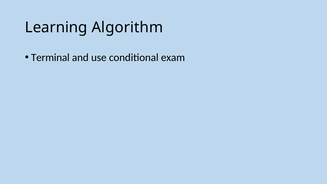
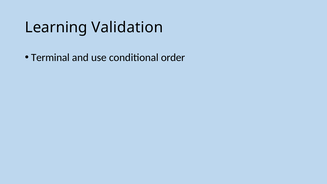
Algorithm: Algorithm -> Validation
exam: exam -> order
